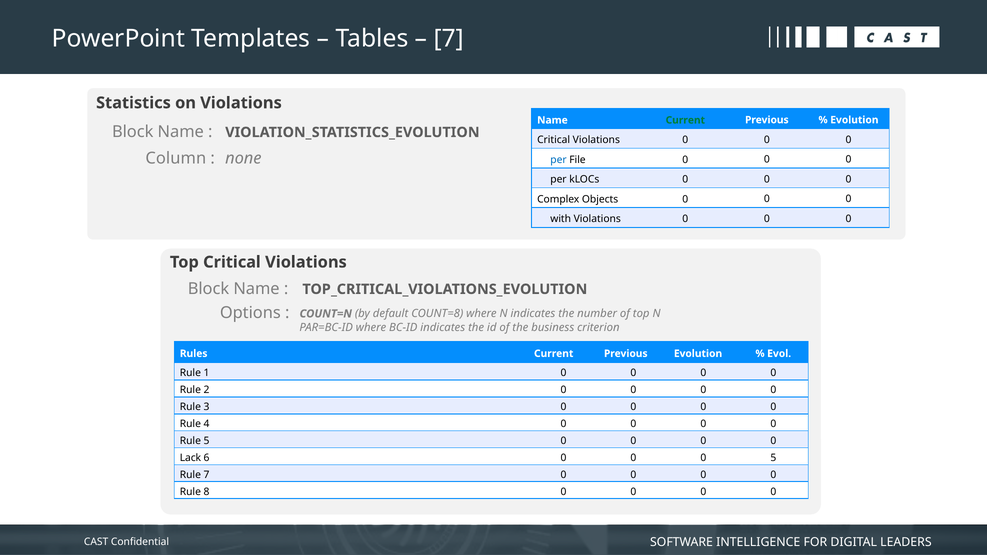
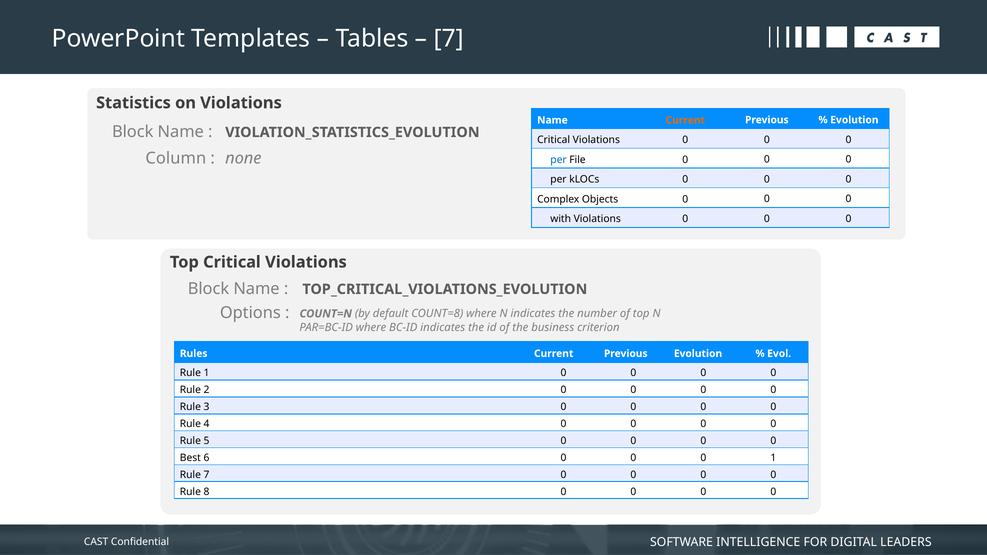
Current at (685, 120) colour: green -> orange
Lack: Lack -> Best
0 5: 5 -> 1
